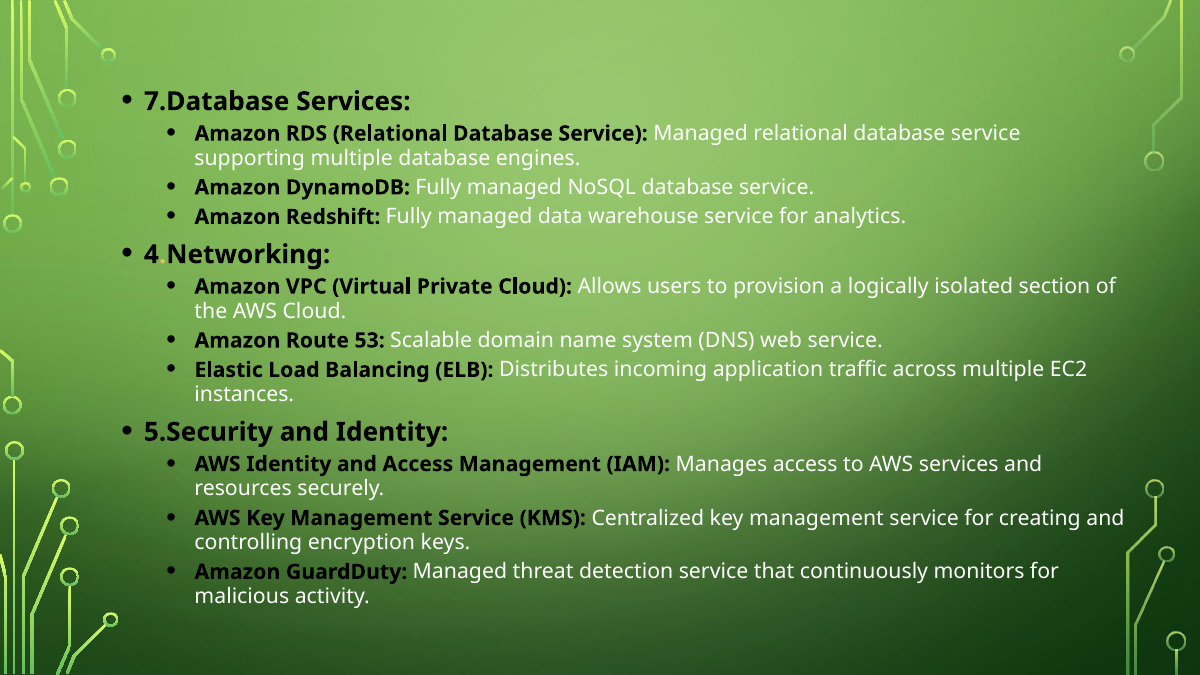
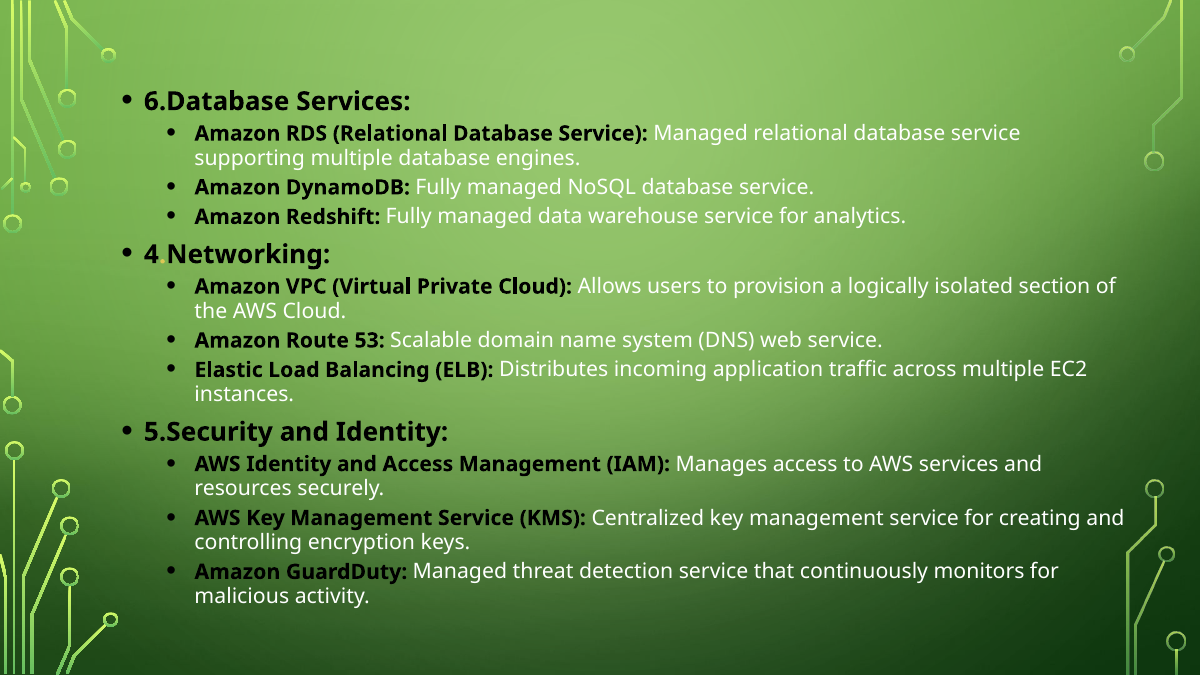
7.Database: 7.Database -> 6.Database
